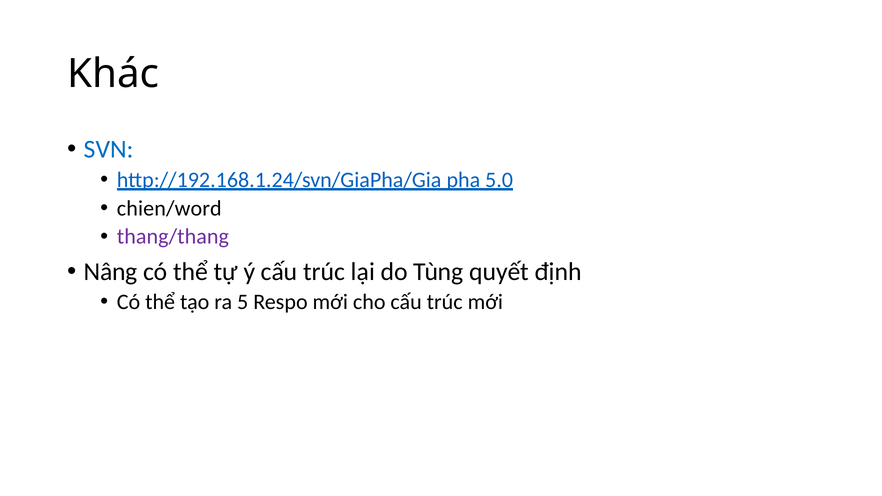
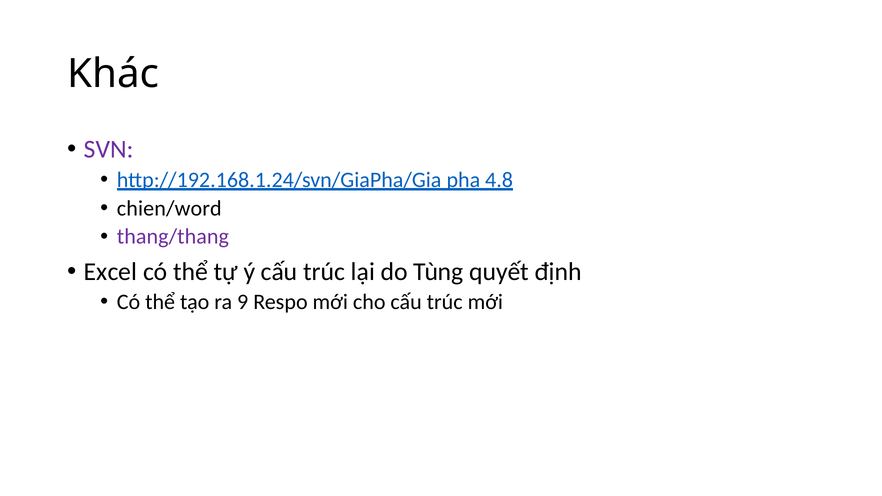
SVN colour: blue -> purple
5.0: 5.0 -> 4.8
Nâng: Nâng -> Excel
5: 5 -> 9
